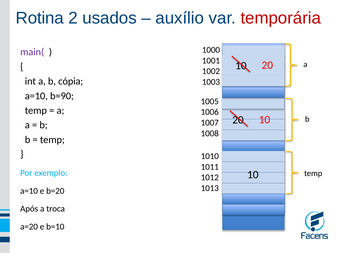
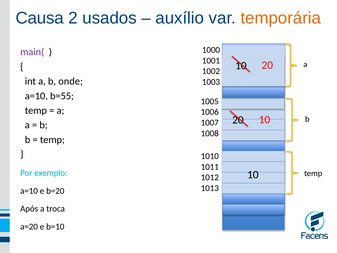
Rotina: Rotina -> Causa
temporária colour: red -> orange
cópia: cópia -> onde
b=90: b=90 -> b=55
